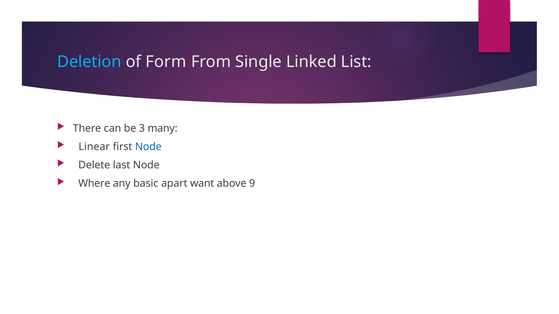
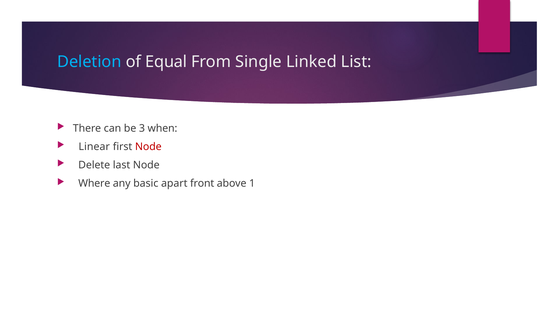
Form: Form -> Equal
many: many -> when
Node at (148, 147) colour: blue -> red
want: want -> front
9: 9 -> 1
